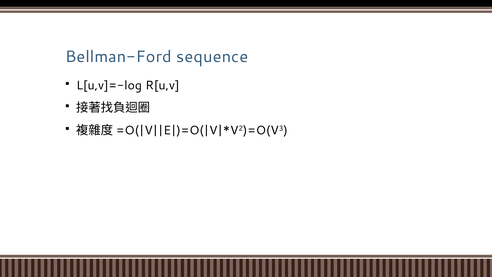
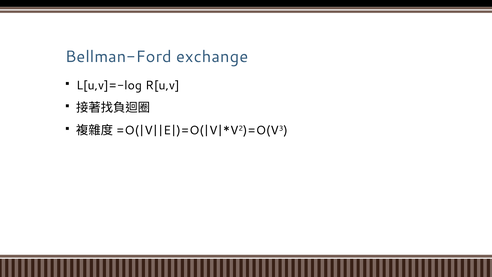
sequence: sequence -> exchange
